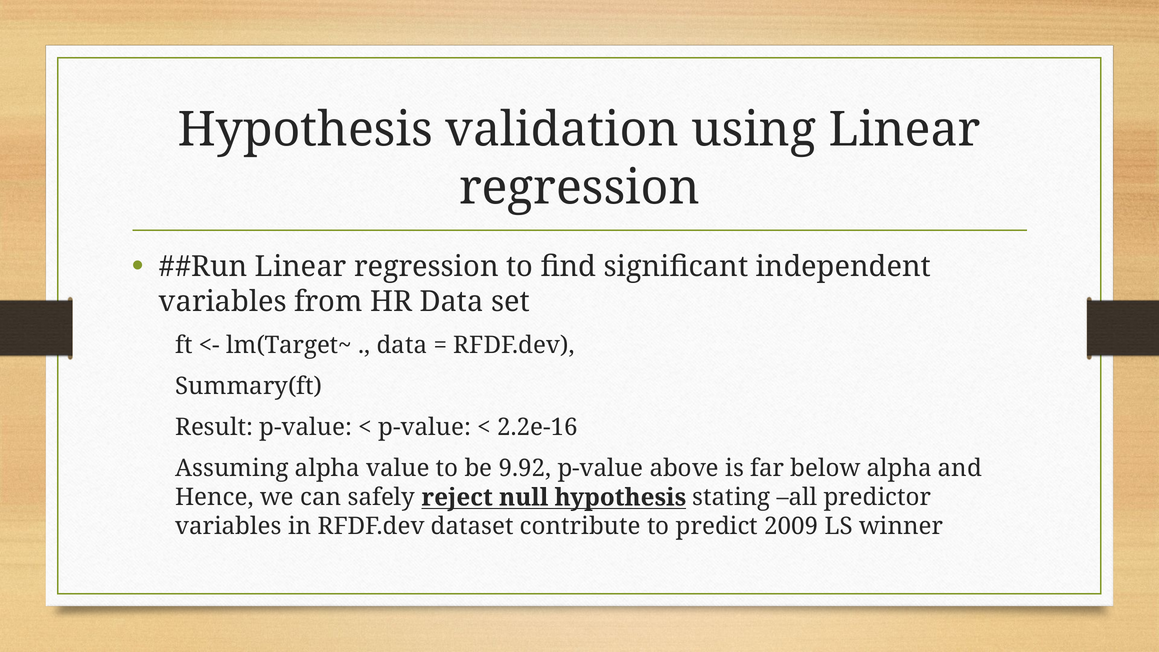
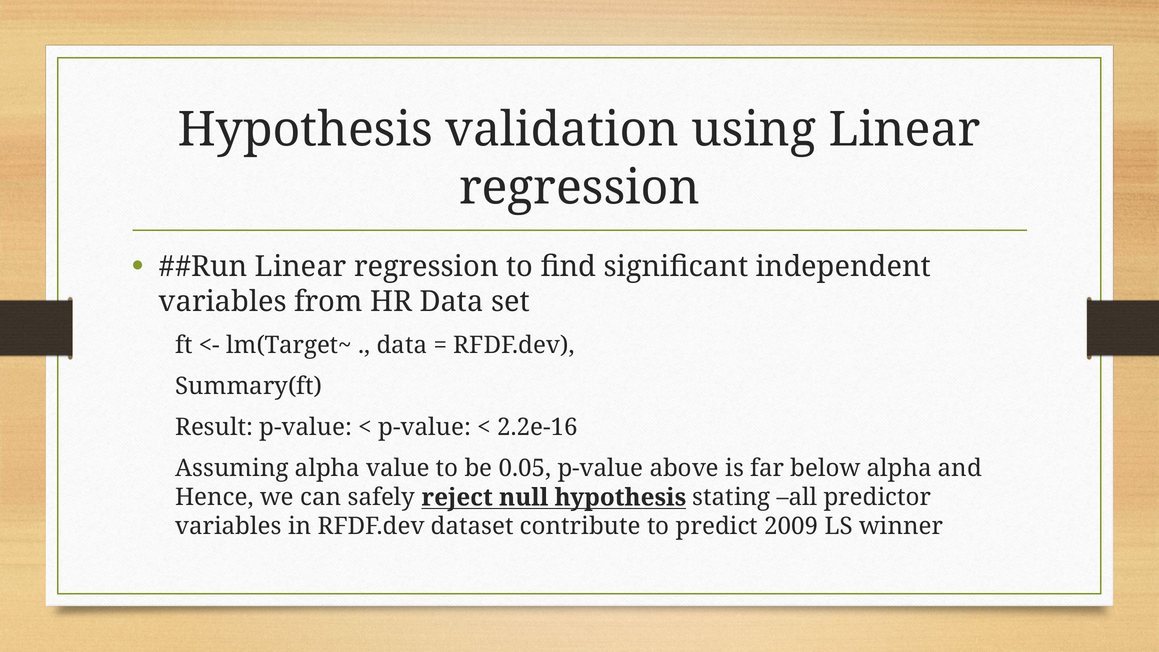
9.92: 9.92 -> 0.05
